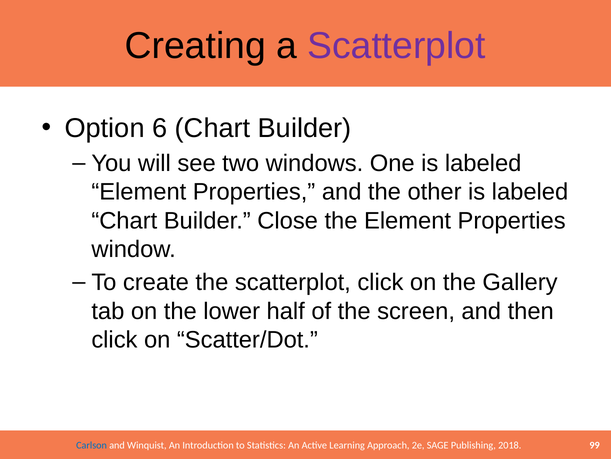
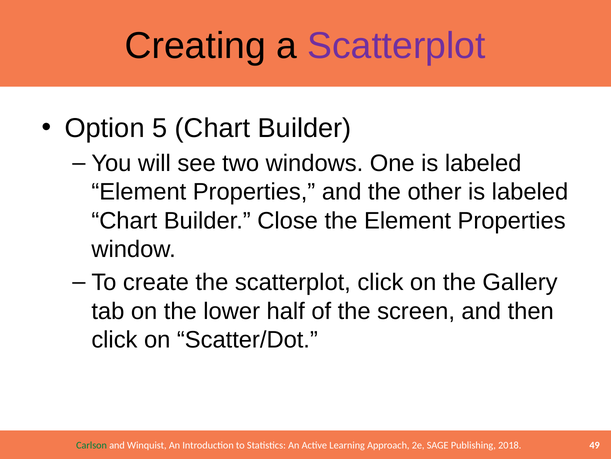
6: 6 -> 5
Carlson colour: blue -> green
99: 99 -> 49
